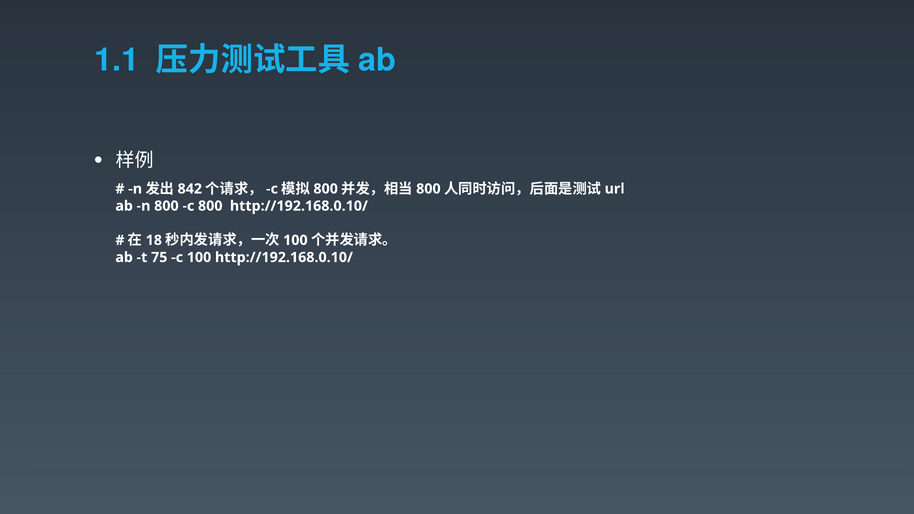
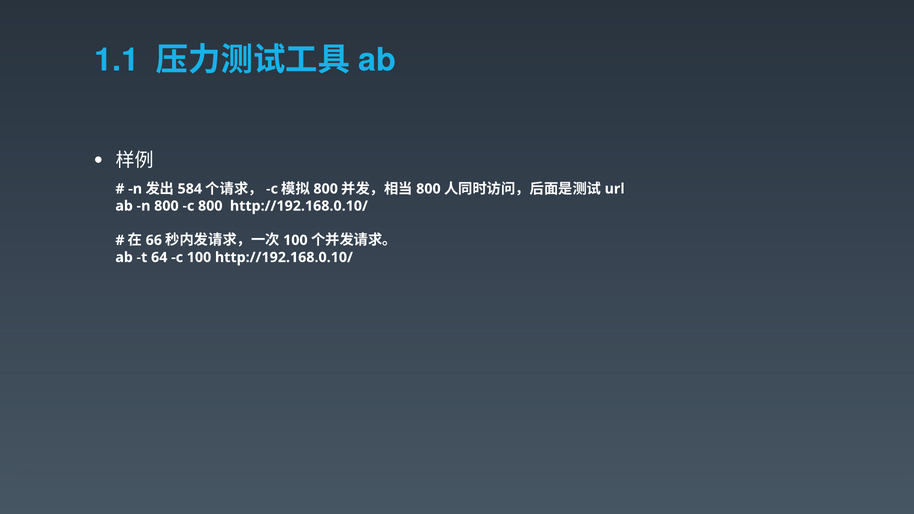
842: 842 -> 584
18: 18 -> 66
75: 75 -> 64
